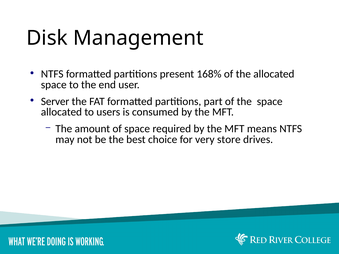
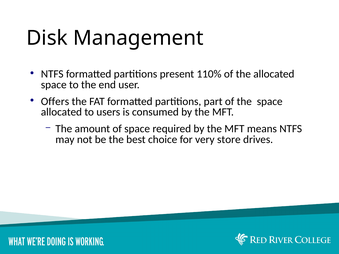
168%: 168% -> 110%
Server: Server -> Offers
